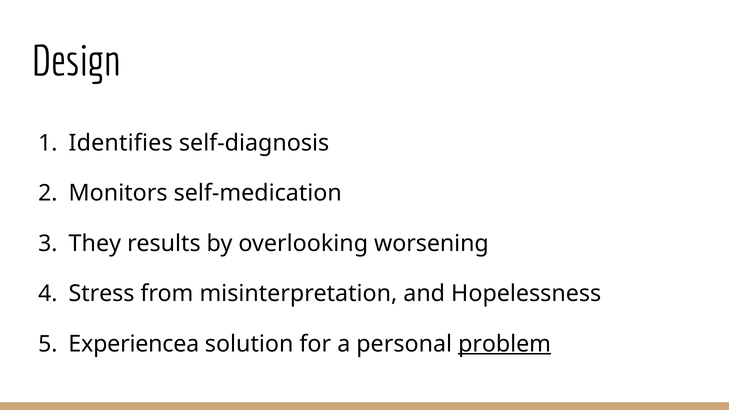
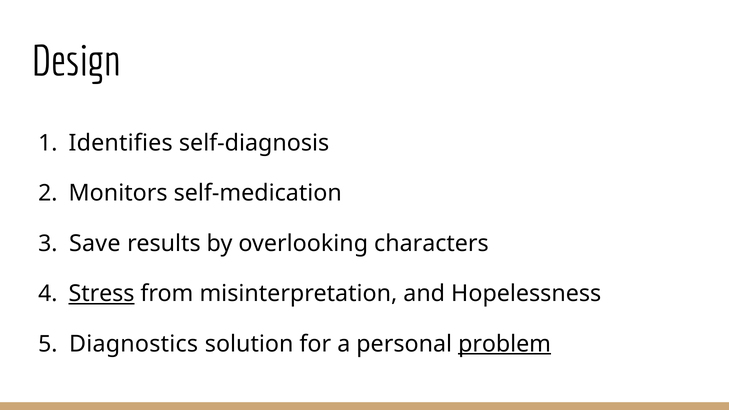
They: They -> Save
worsening: worsening -> characters
Stress underline: none -> present
Experiencea: Experiencea -> Diagnostics
